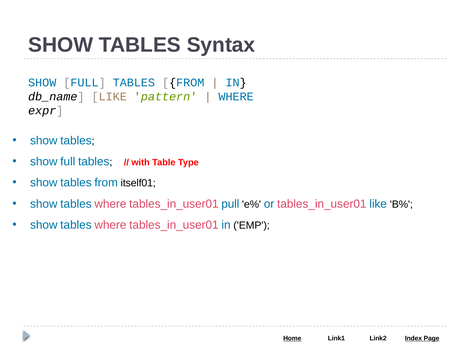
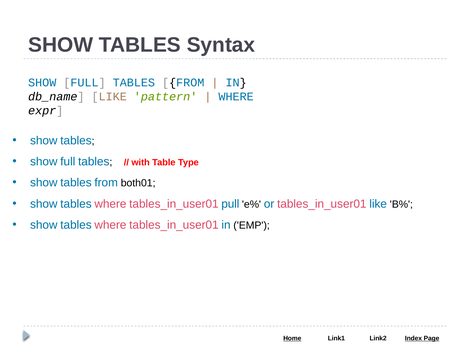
itself01: itself01 -> both01
